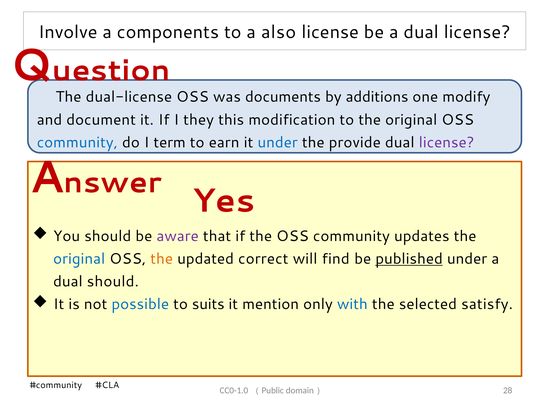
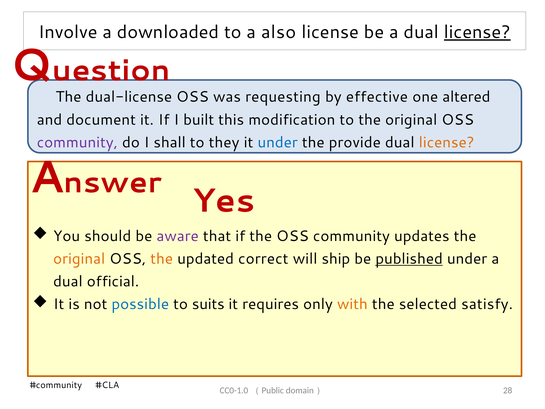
components: components -> downloaded
license at (477, 32) underline: none -> present
documents: documents -> requesting
additions: additions -> effective
modify: modify -> altered
they: they -> built
community at (77, 142) colour: blue -> purple
term: term -> shall
earn: earn -> they
license at (447, 142) colour: purple -> orange
original at (79, 259) colour: blue -> orange
find: find -> ship
dual should: should -> official
mention: mention -> requires
with colour: blue -> orange
